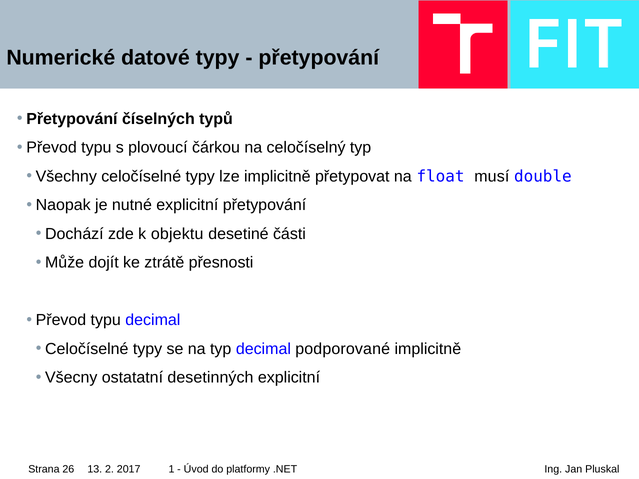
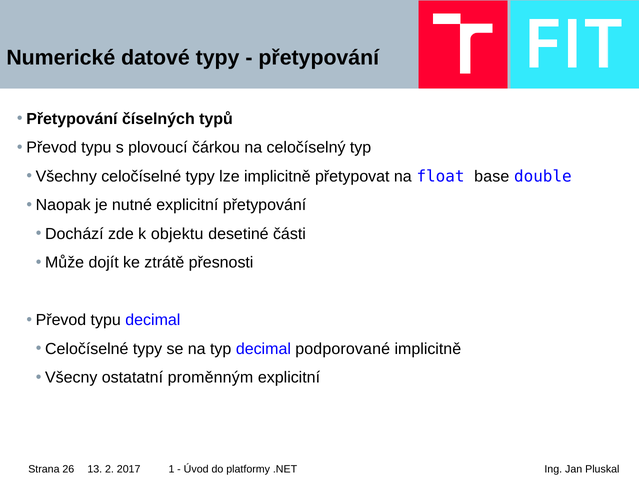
musí: musí -> base
desetinných: desetinných -> proměnným
